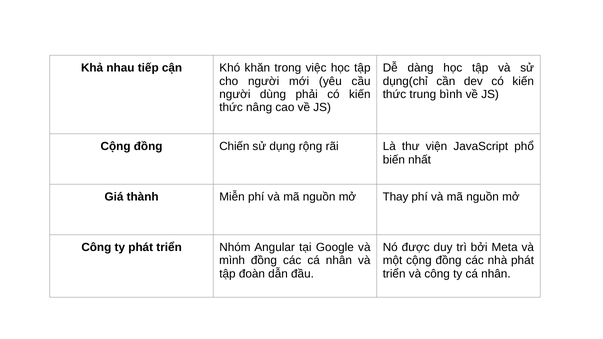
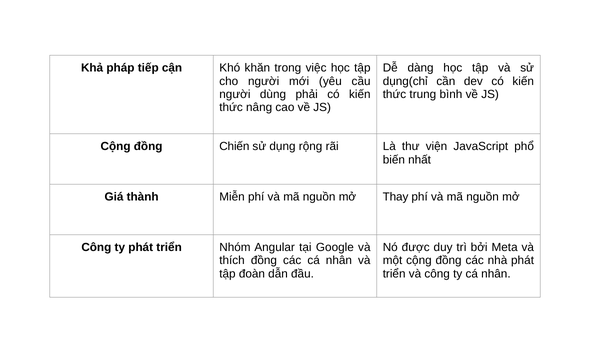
nhau: nhau -> pháp
mình: mình -> thích
